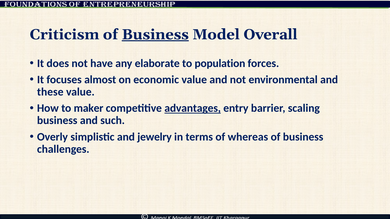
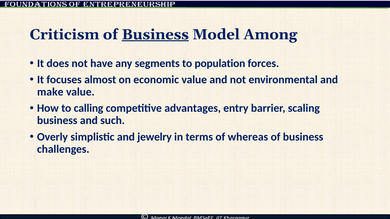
Overall: Overall -> Among
elaborate: elaborate -> segments
these: these -> make
maker: maker -> calling
advantages underline: present -> none
